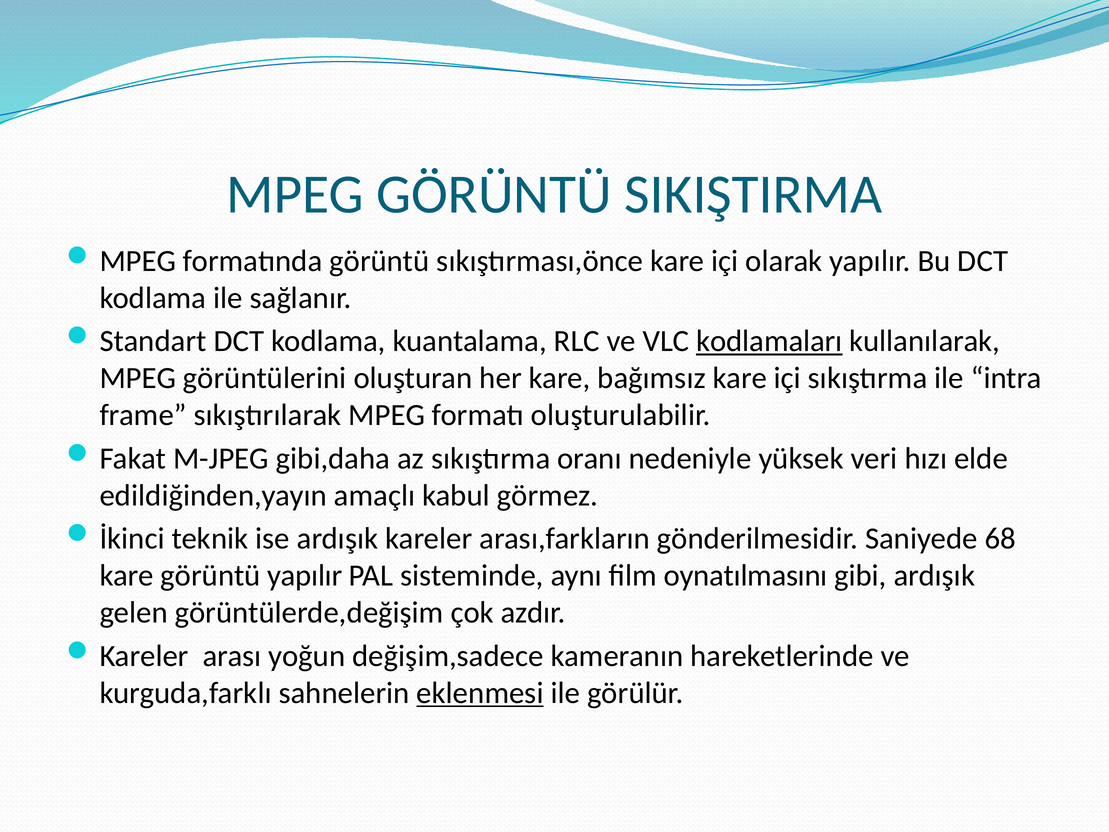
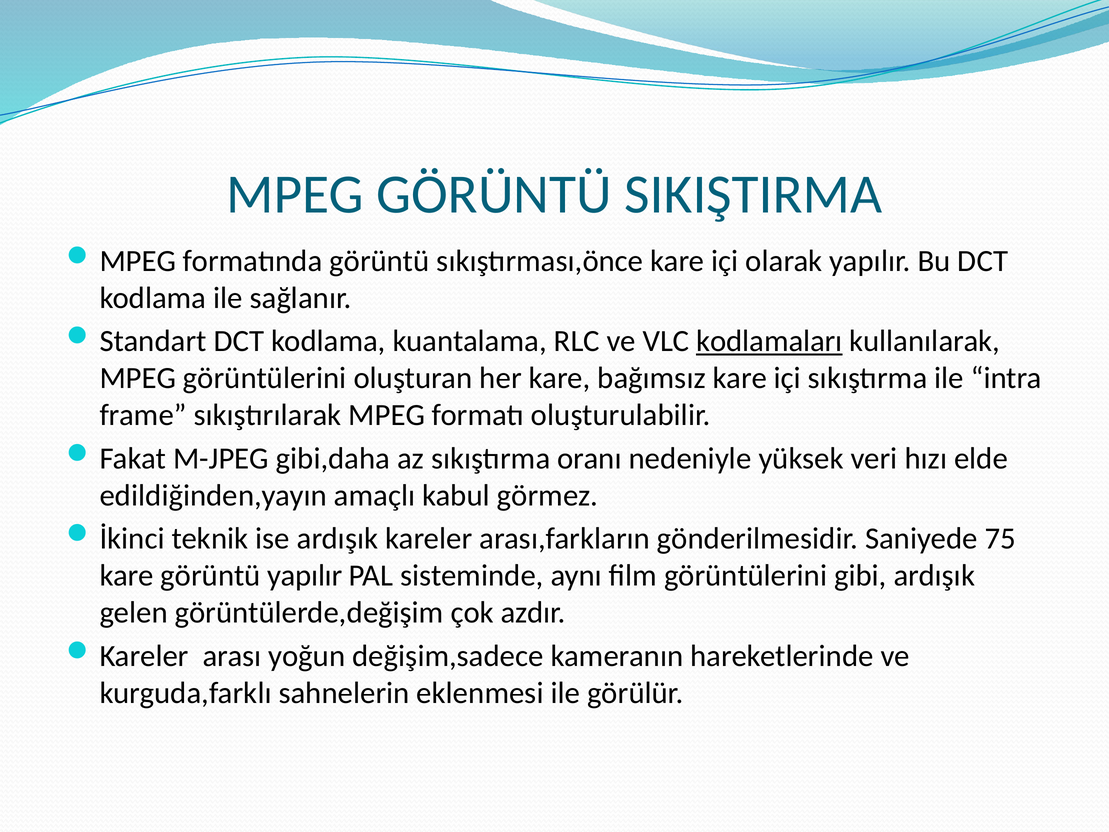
68: 68 -> 75
film oynatılmasını: oynatılmasını -> görüntülerini
eklenmesi underline: present -> none
